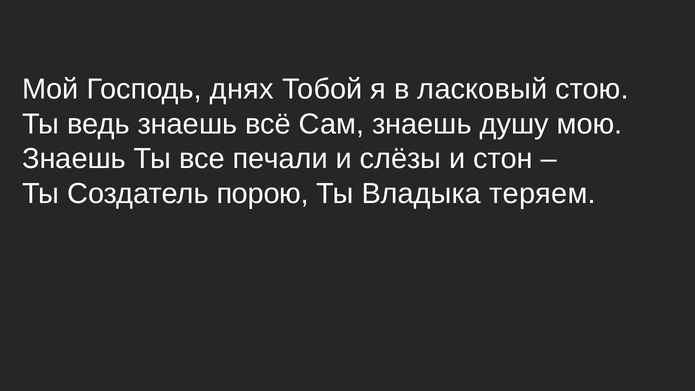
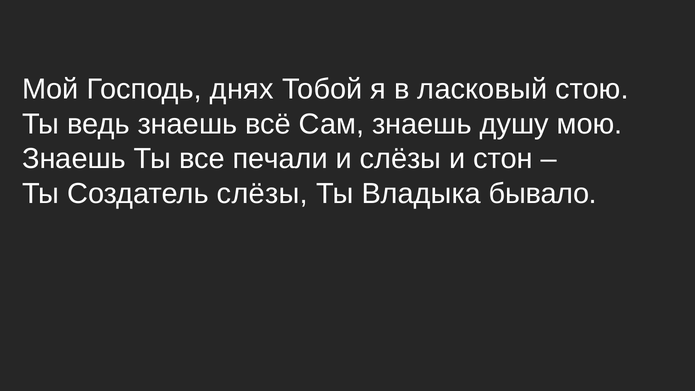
Создатель порою: порою -> слёзы
теряем: теряем -> бывало
